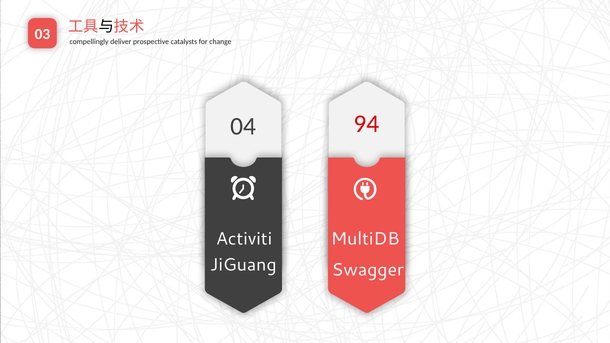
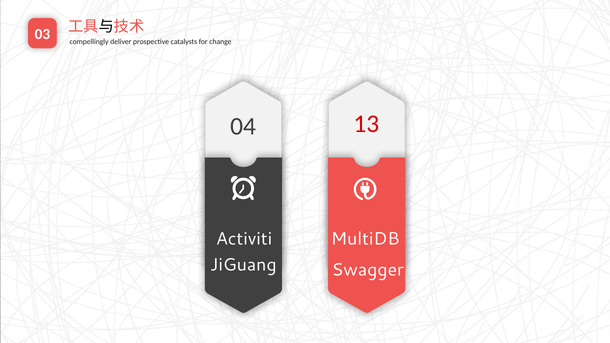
94: 94 -> 13
